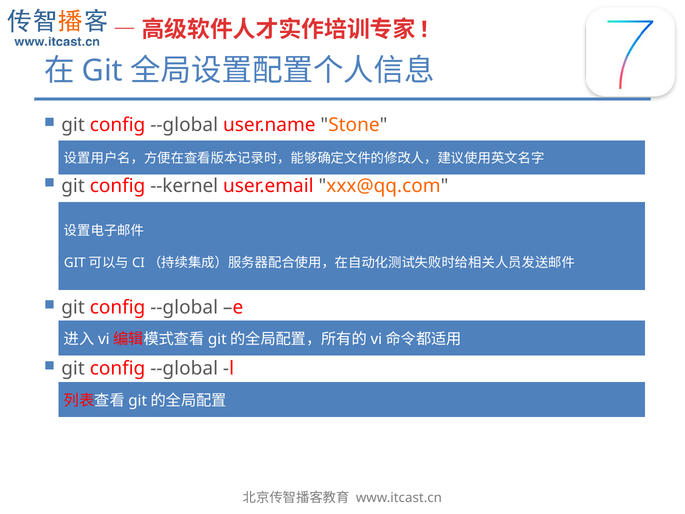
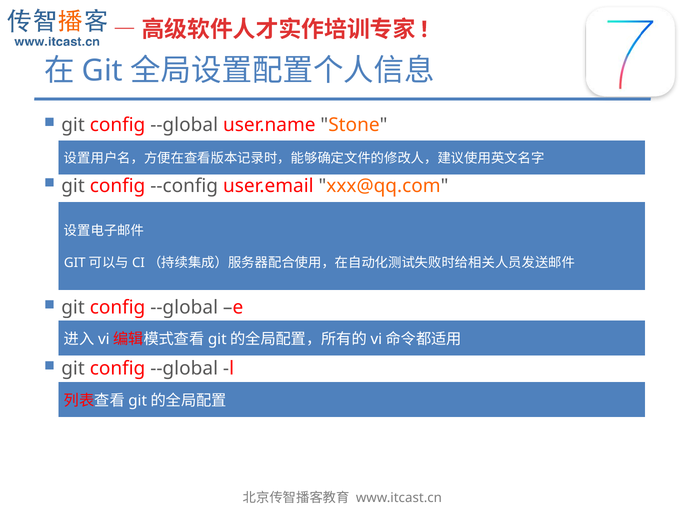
--kernel: --kernel -> --config
